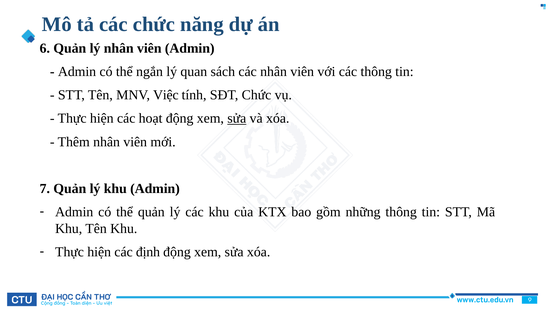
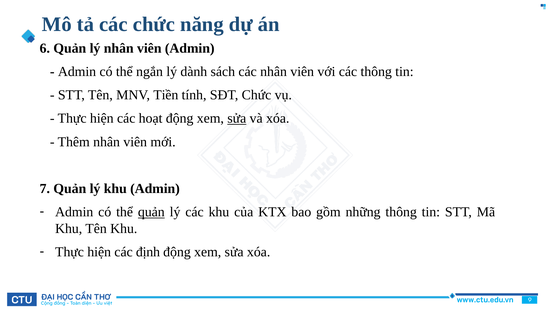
quan: quan -> dành
Việc: Việc -> Tiền
quản at (151, 212) underline: none -> present
